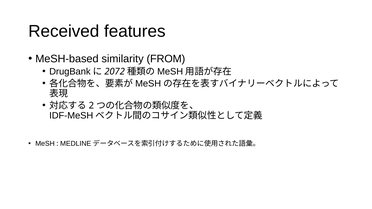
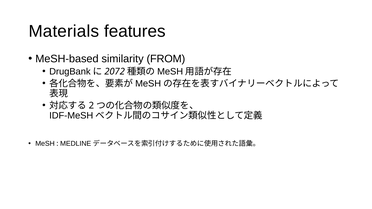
Received: Received -> Materials
